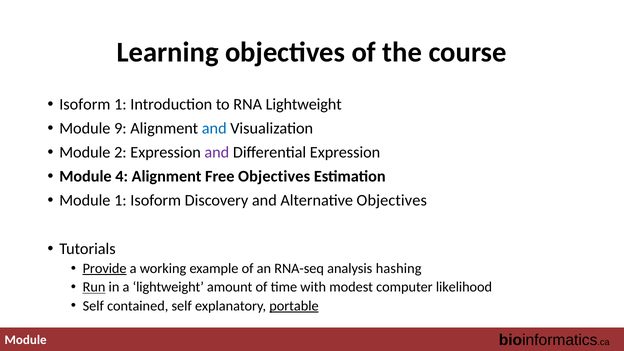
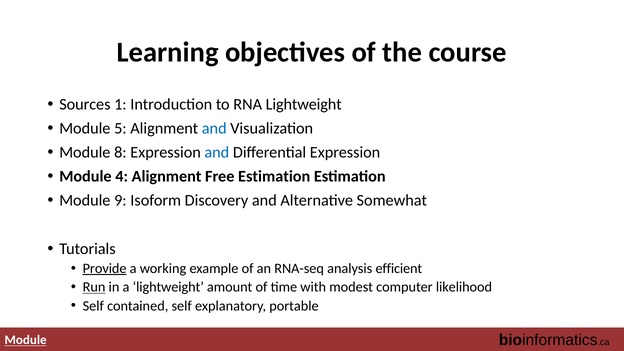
Isoform at (85, 104): Isoform -> Sources
9: 9 -> 5
2: 2 -> 8
and at (217, 153) colour: purple -> blue
Free Objectives: Objectives -> Estimation
Module 1: 1 -> 9
Alternative Objectives: Objectives -> Somewhat
hashing: hashing -> efficient
portable underline: present -> none
Module at (26, 340) underline: none -> present
